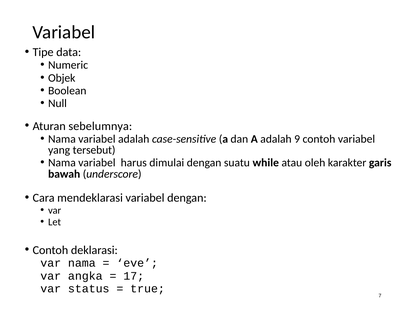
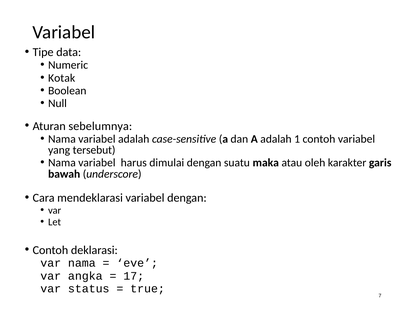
Objek: Objek -> Kotak
9: 9 -> 1
while: while -> maka
